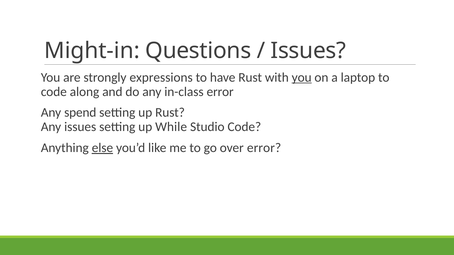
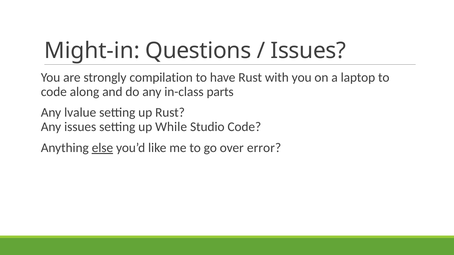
expressions: expressions -> compilation
you at (302, 78) underline: present -> none
in-class error: error -> parts
spend: spend -> lvalue
